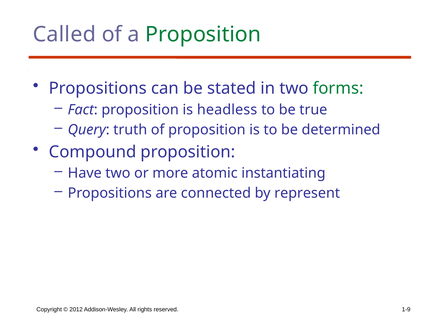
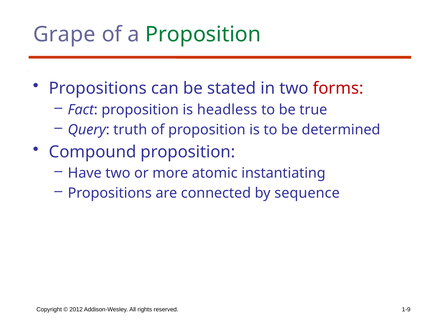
Called: Called -> Grape
forms colour: green -> red
represent: represent -> sequence
